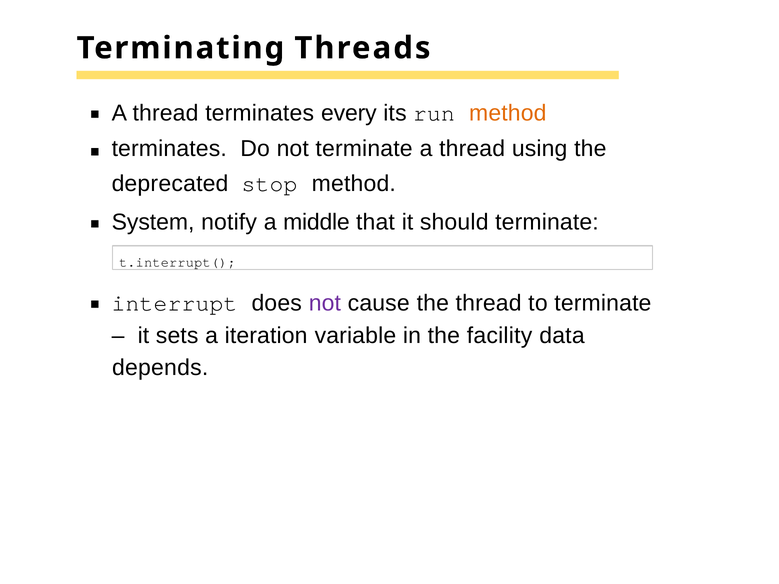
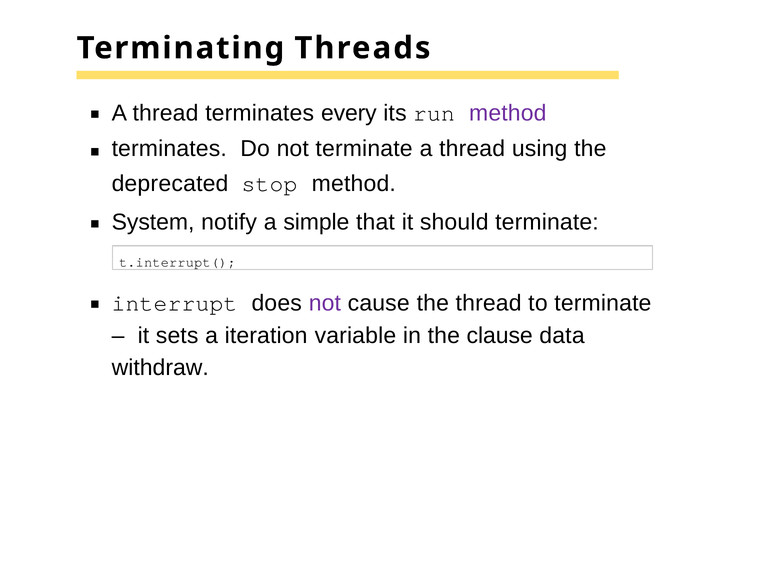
method at (508, 113) colour: orange -> purple
middle: middle -> simple
facility: facility -> clause
depends: depends -> withdraw
